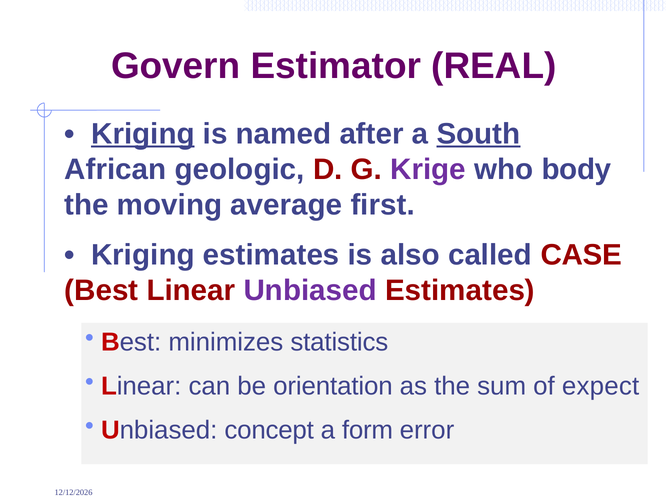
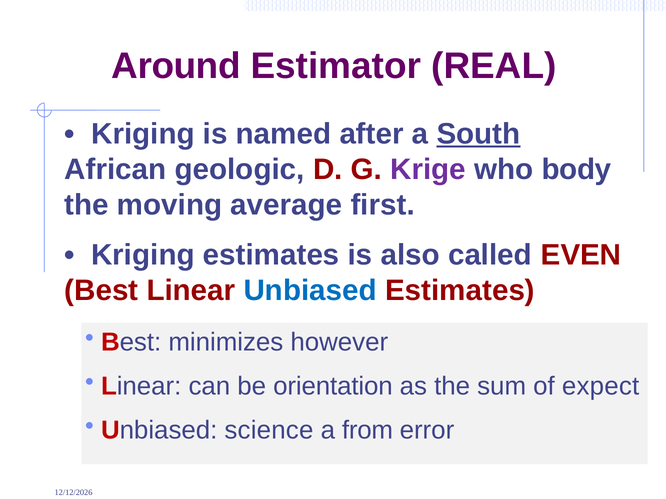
Govern: Govern -> Around
Kriging at (143, 134) underline: present -> none
CASE: CASE -> EVEN
Unbiased at (310, 291) colour: purple -> blue
statistics: statistics -> however
concept: concept -> science
form: form -> from
